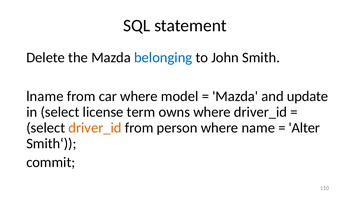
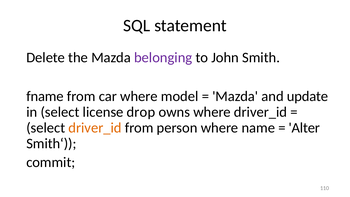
belonging colour: blue -> purple
lname: lname -> fname
term: term -> drop
